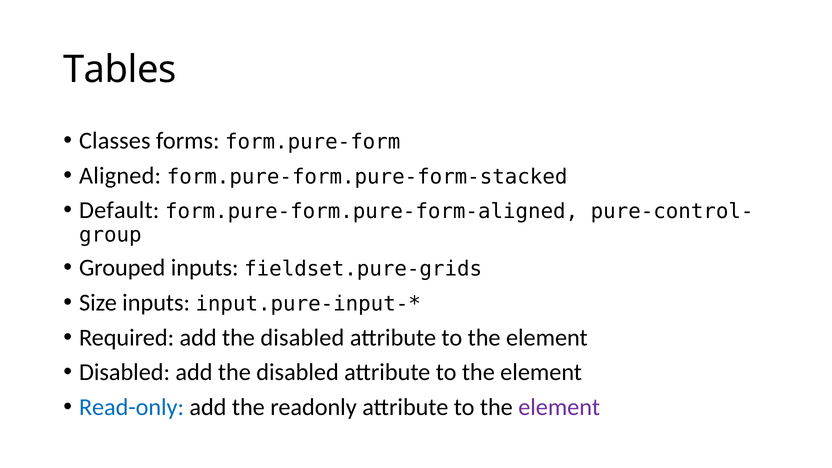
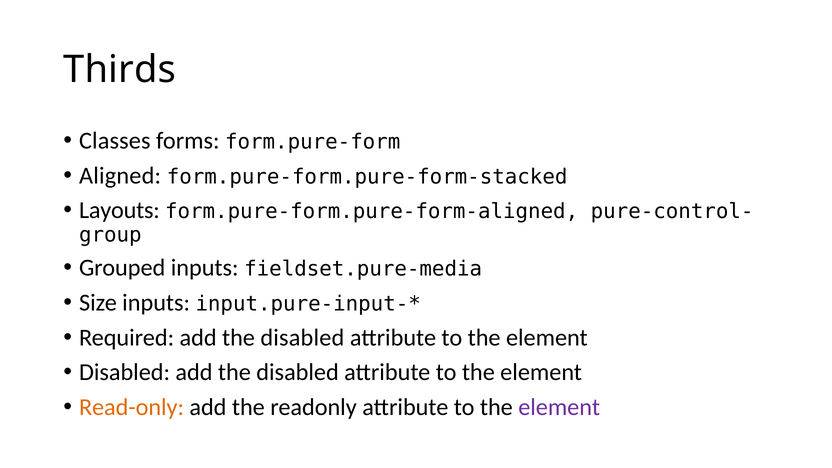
Tables: Tables -> Thirds
Default: Default -> Layouts
fieldset.pure-grids: fieldset.pure-grids -> fieldset.pure-media
Read-only colour: blue -> orange
